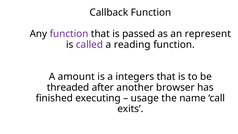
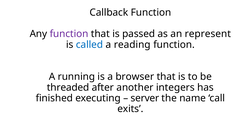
called colour: purple -> blue
amount: amount -> running
integers: integers -> browser
browser: browser -> integers
usage: usage -> server
